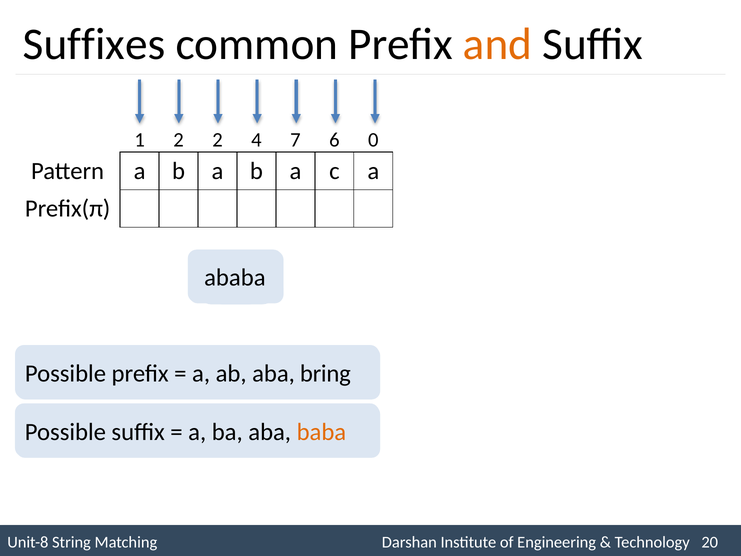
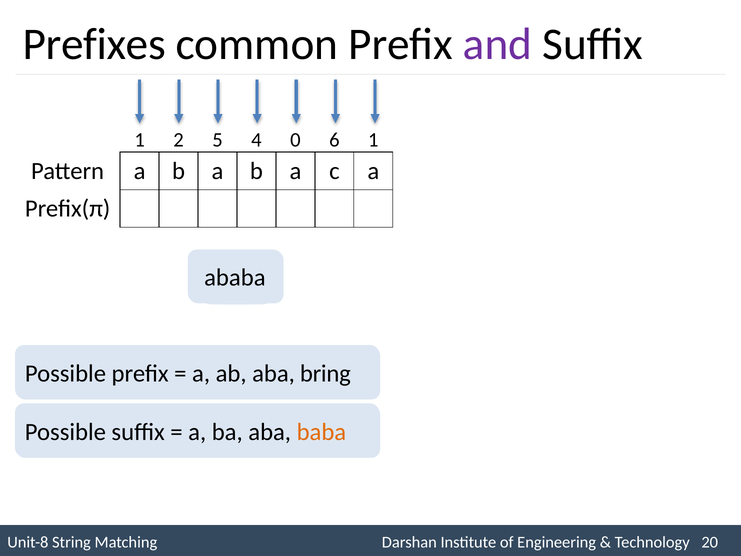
Suffixes at (94, 45): Suffixes -> Prefixes
and colour: orange -> purple
2 2: 2 -> 5
4 7: 7 -> 0
6 0: 0 -> 1
